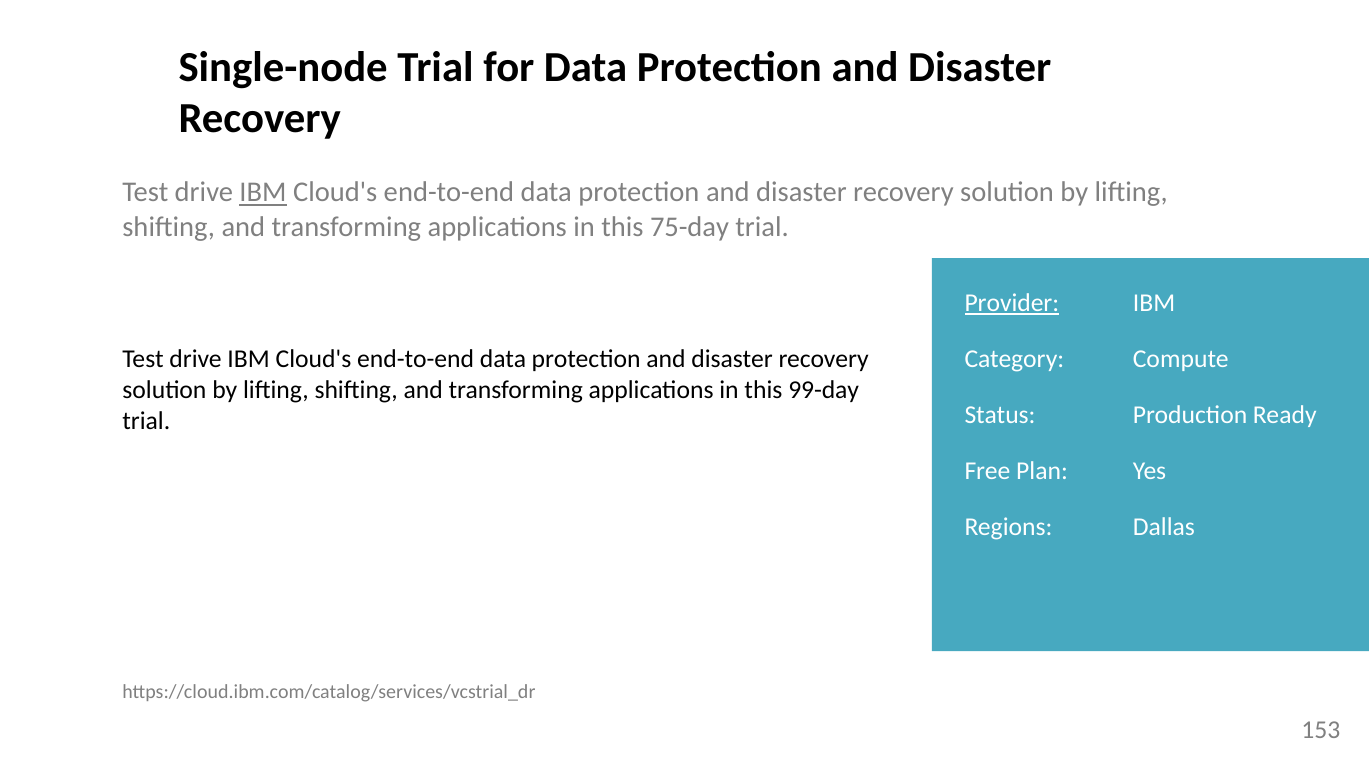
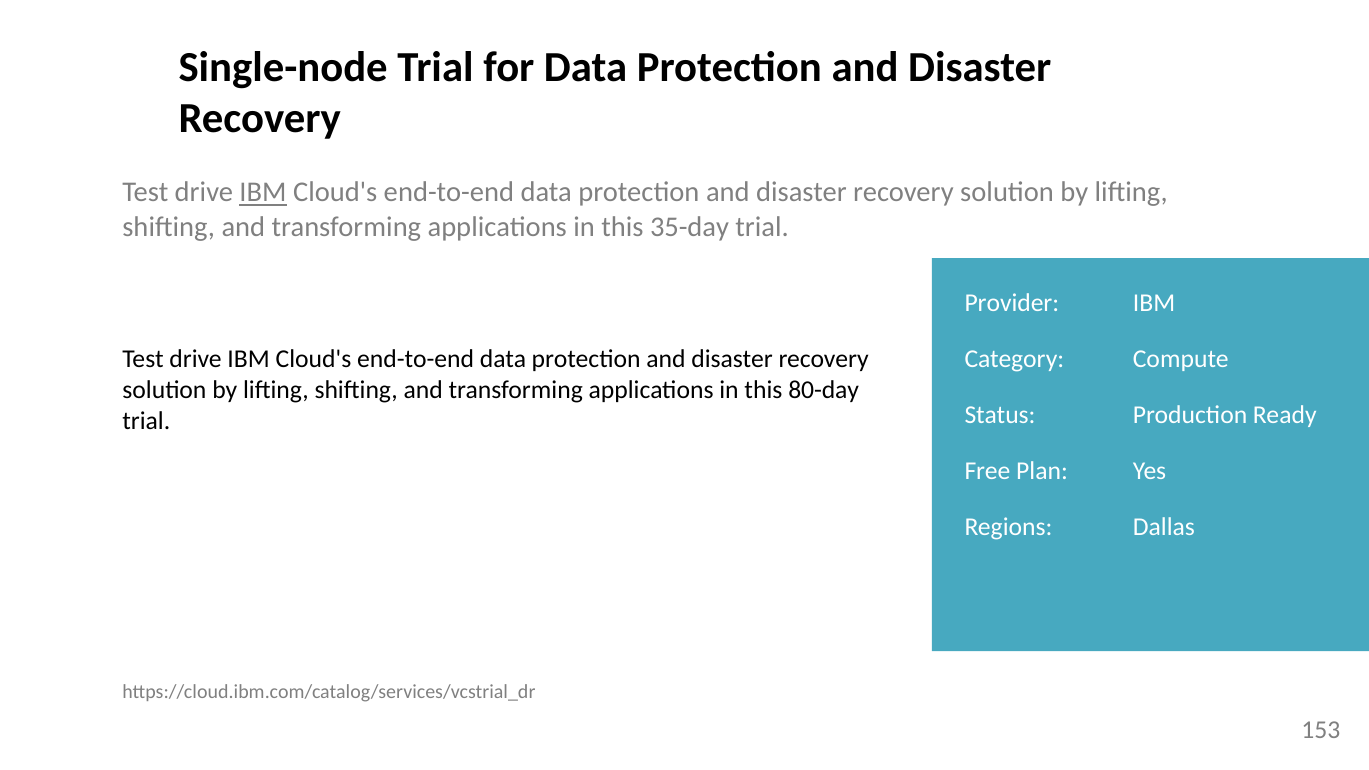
75-day: 75-day -> 35-day
Provider underline: present -> none
99-day: 99-day -> 80-day
